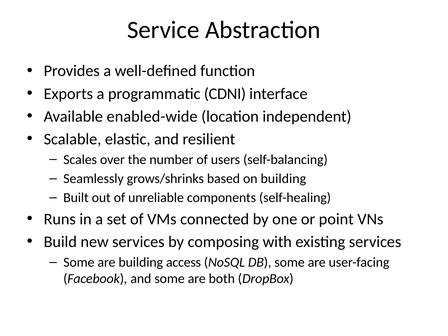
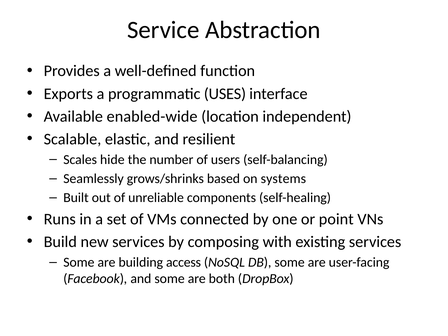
CDNI: CDNI -> USES
over: over -> hide
on building: building -> systems
